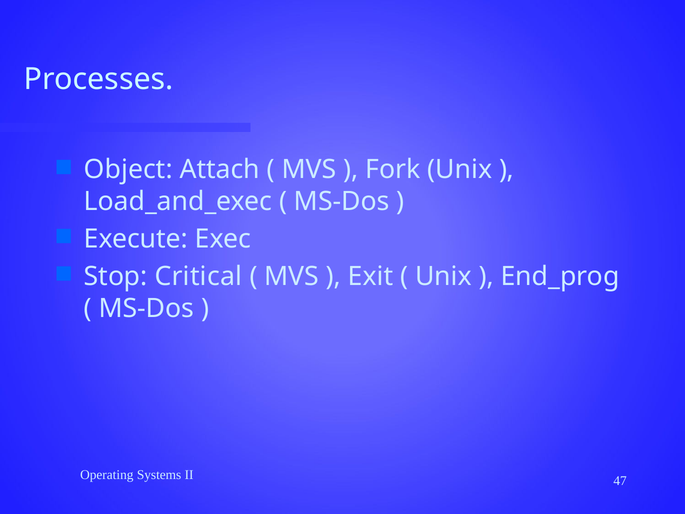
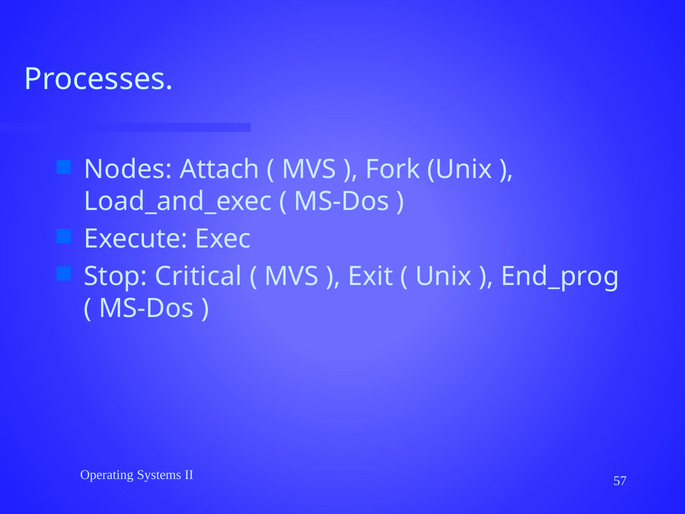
Object: Object -> Nodes
47: 47 -> 57
